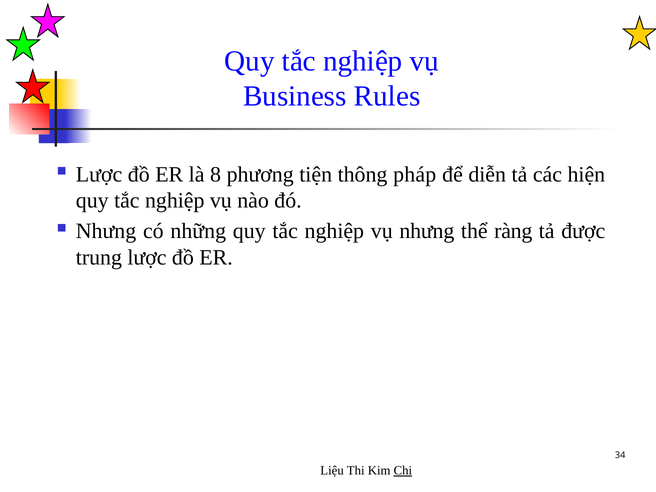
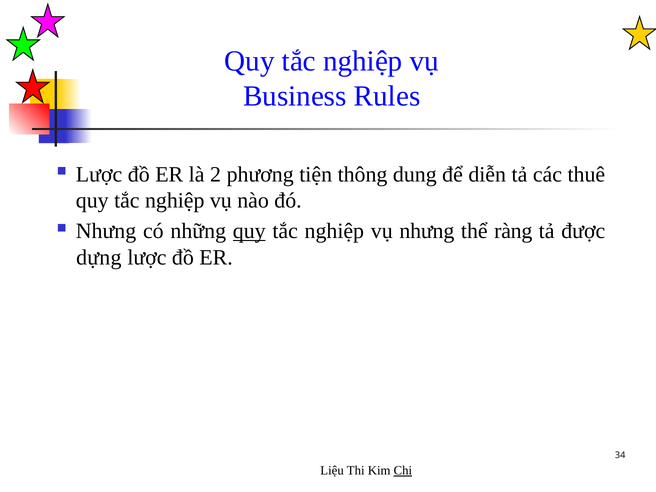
8: 8 -> 2
pháp: pháp -> dung
hiện: hiện -> thuê
quy at (249, 231) underline: none -> present
trung: trung -> dựng
